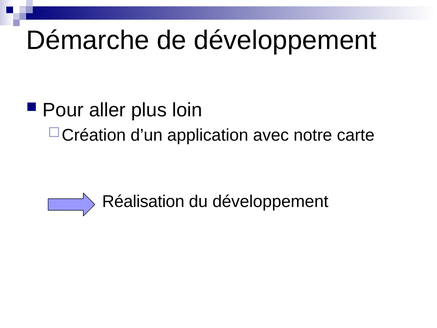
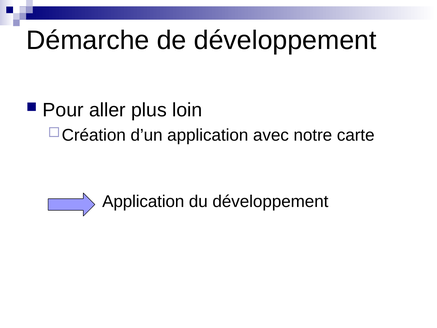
Réalisation at (143, 202): Réalisation -> Application
